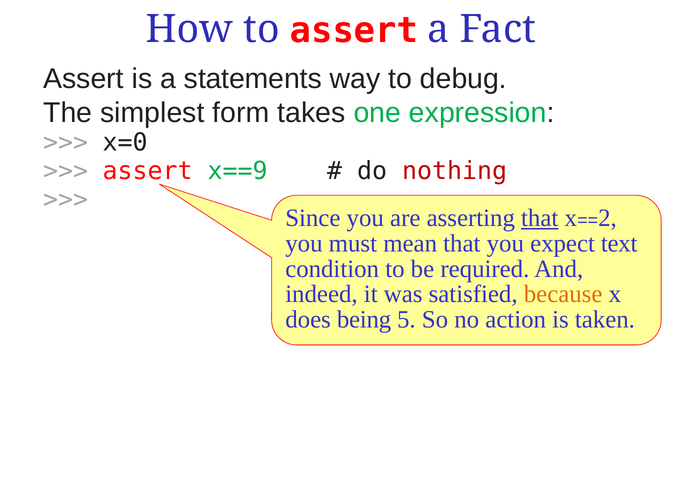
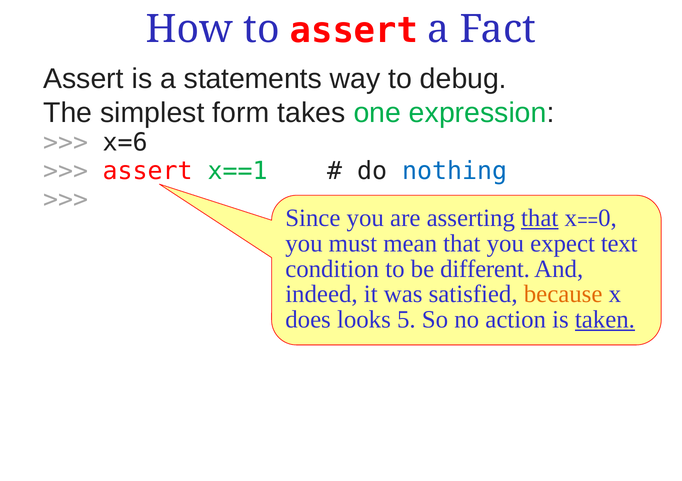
x=0: x=0 -> x=6
x==9: x==9 -> x==1
nothing colour: red -> blue
2: 2 -> 0
required: required -> different
being: being -> looks
taken underline: none -> present
